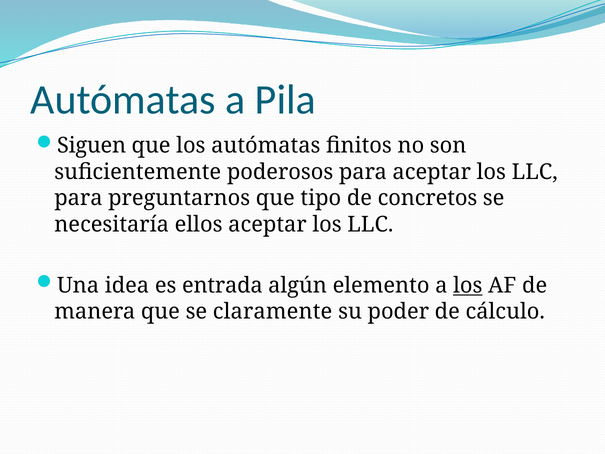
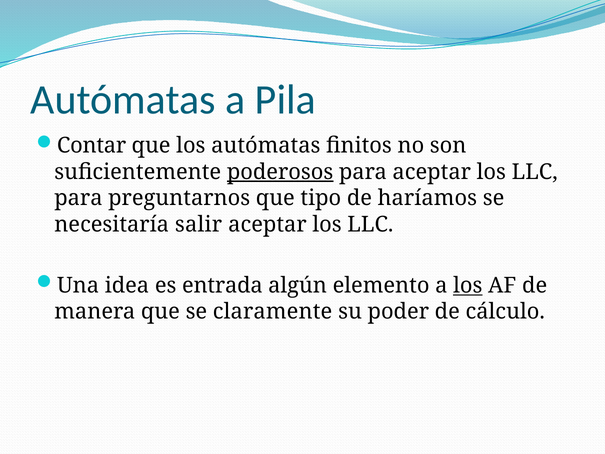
Siguen: Siguen -> Contar
poderosos underline: none -> present
concretos: concretos -> haríamos
ellos: ellos -> salir
